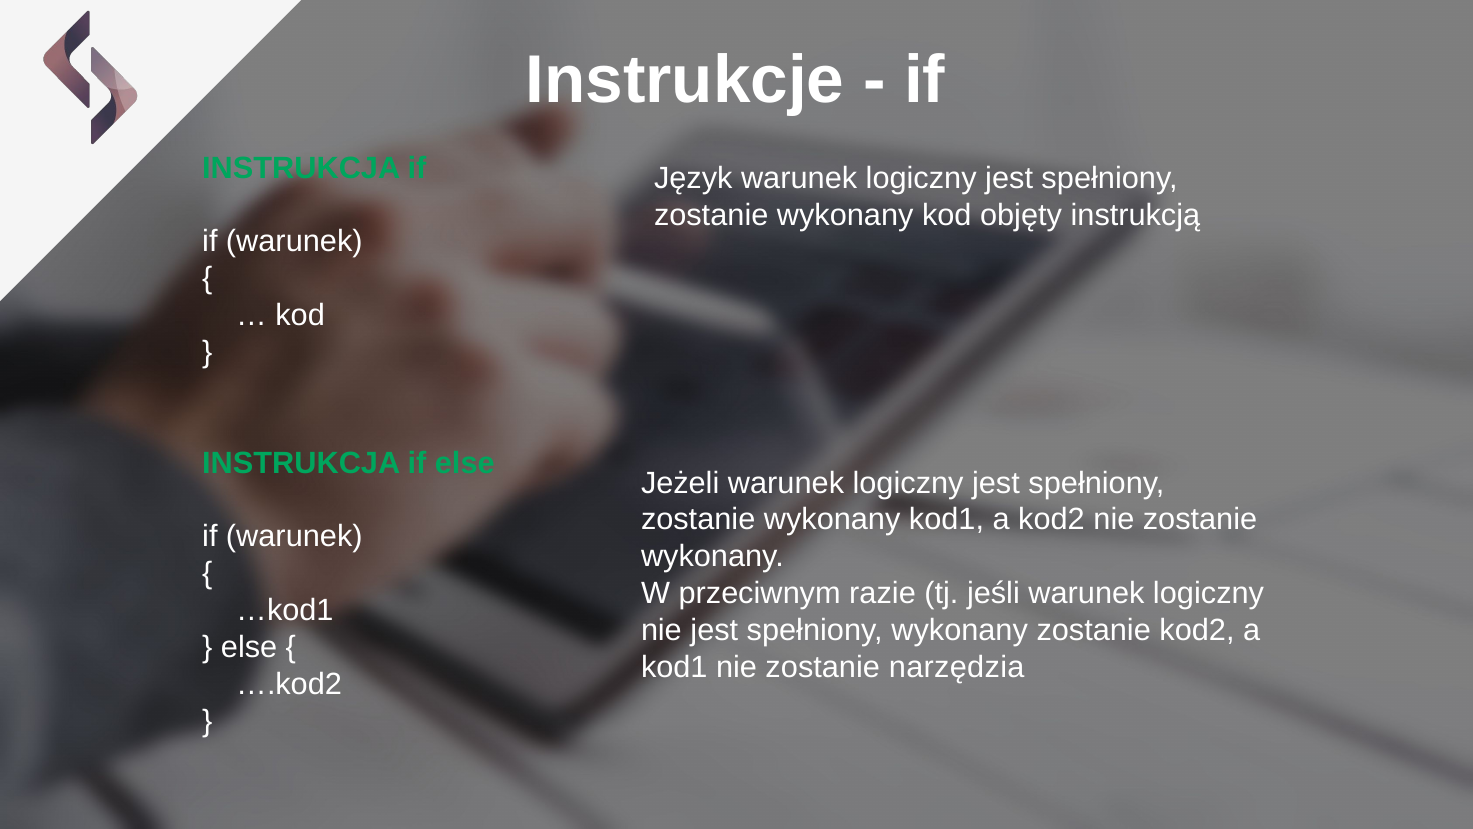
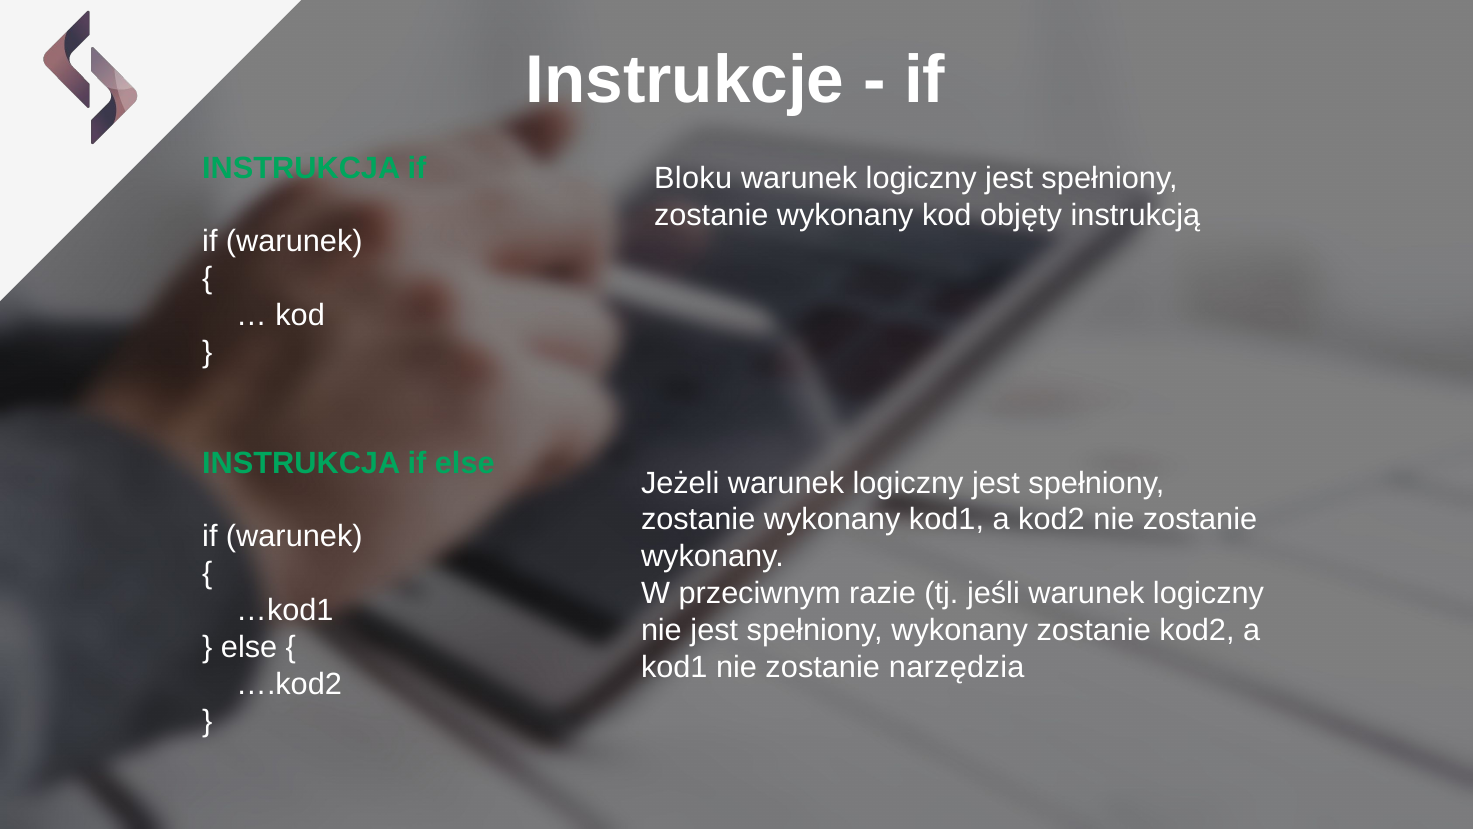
Język: Język -> Bloku
